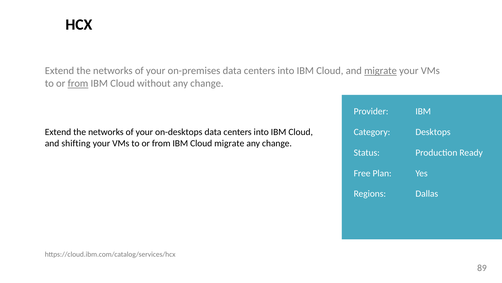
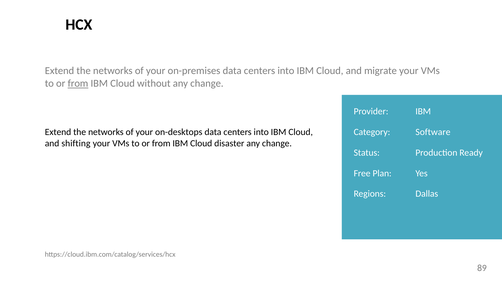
migrate at (381, 71) underline: present -> none
Desktops: Desktops -> Software
Cloud migrate: migrate -> disaster
